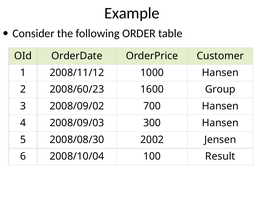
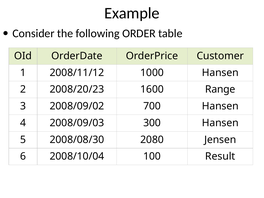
2008/60/23: 2008/60/23 -> 2008/20/23
Group: Group -> Range
2002: 2002 -> 2080
